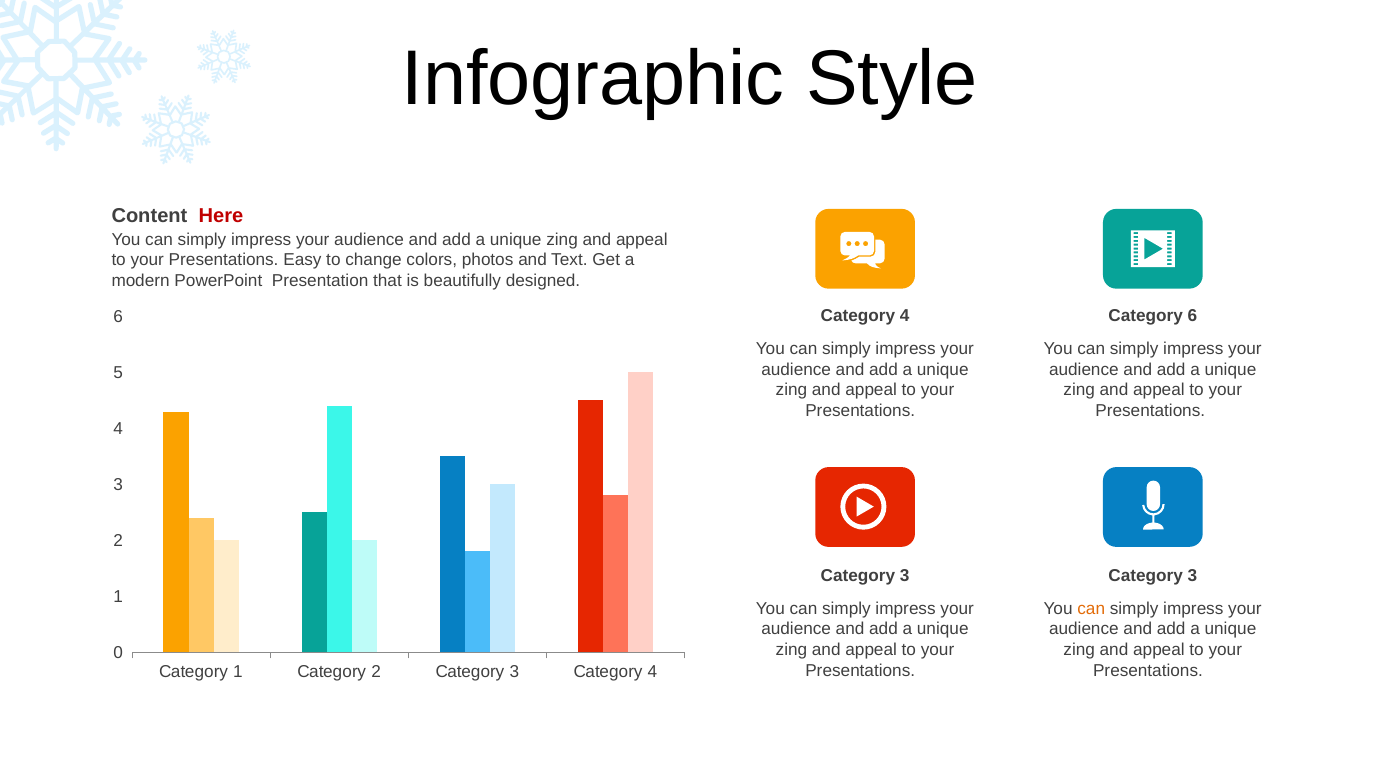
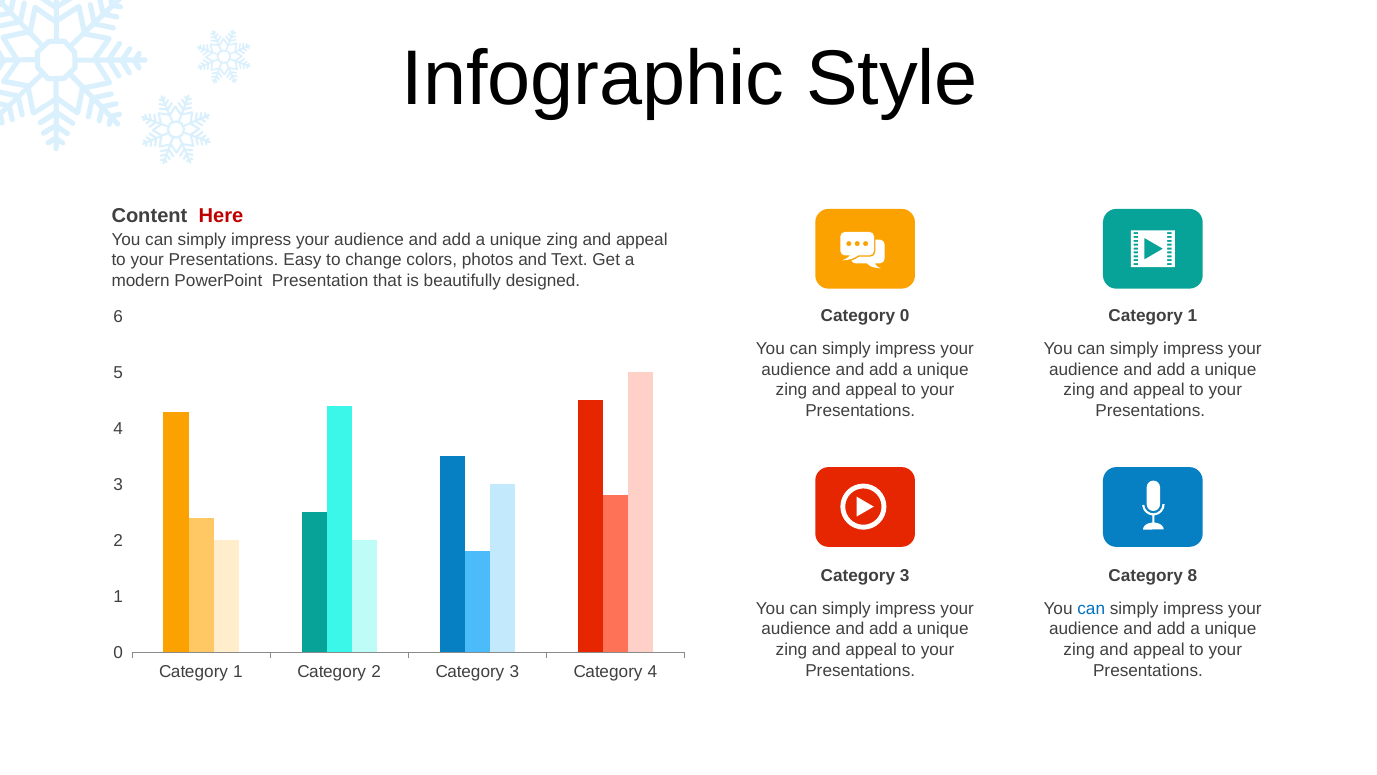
4 at (905, 316): 4 -> 0
6 at (1192, 316): 6 -> 1
3 at (1192, 575): 3 -> 8
can at (1091, 608) colour: orange -> blue
